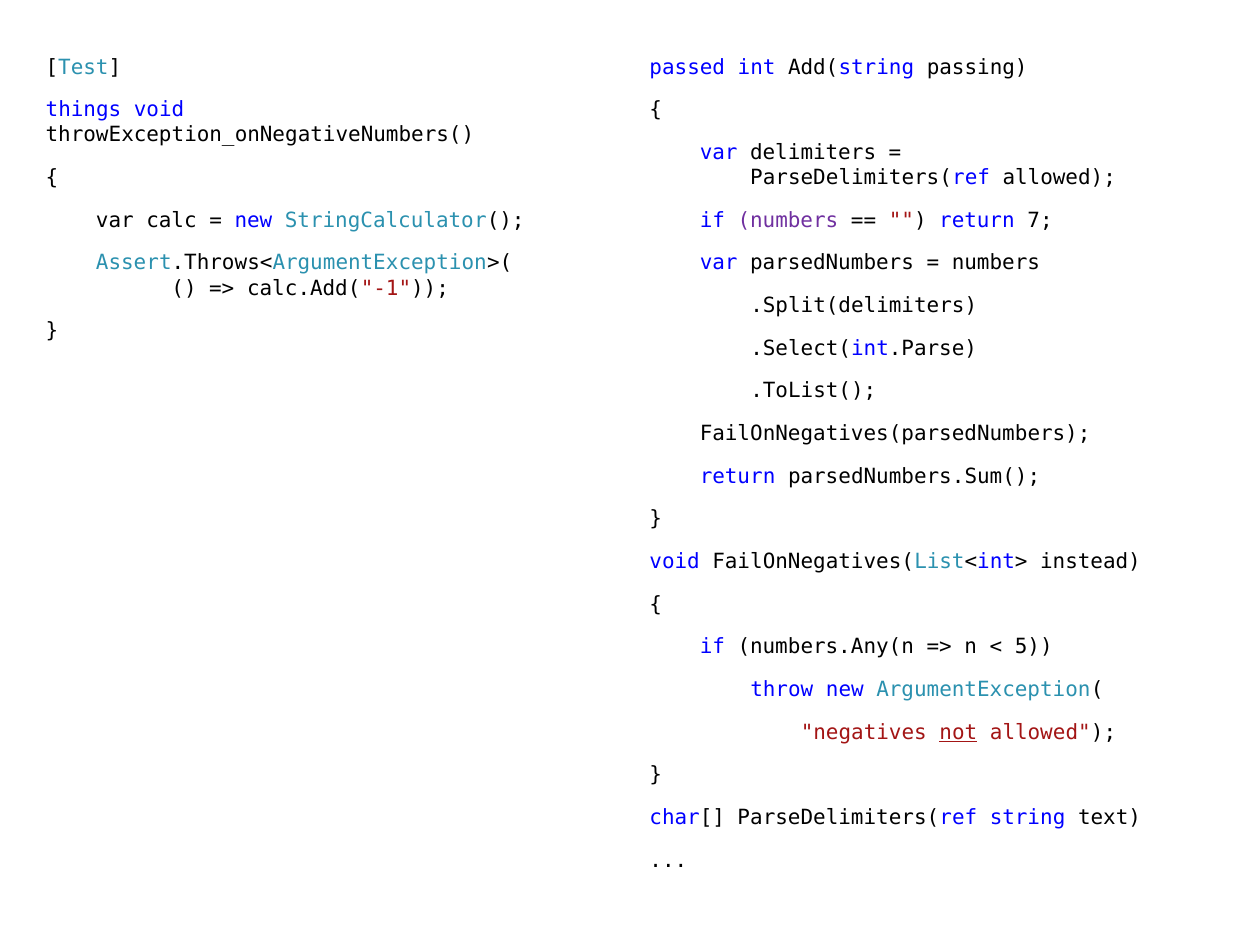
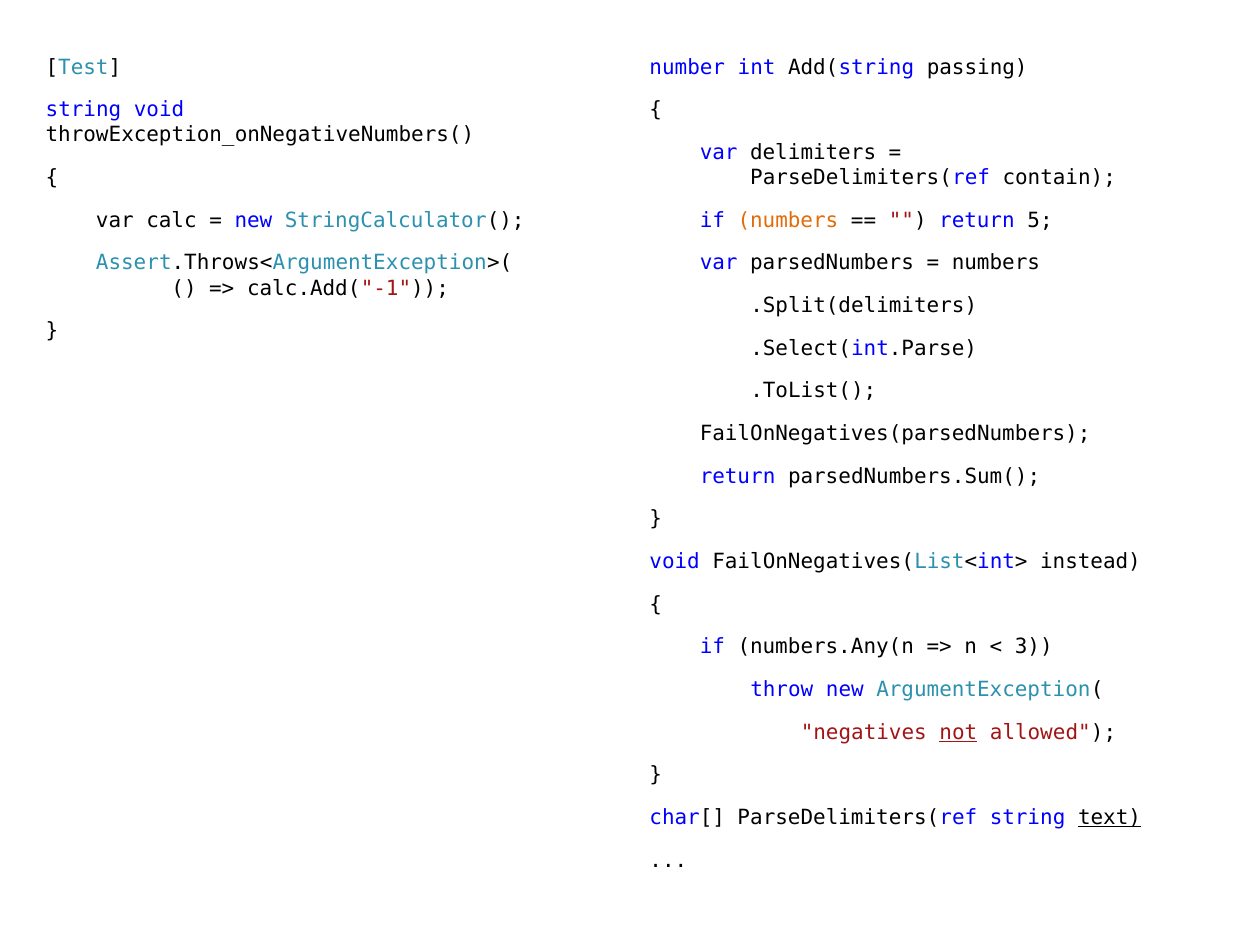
passed: passed -> number
things at (83, 110): things -> string
ParseDelimiters(ref allowed: allowed -> contain
numbers at (788, 220) colour: purple -> orange
7: 7 -> 5
5: 5 -> 3
text underline: none -> present
